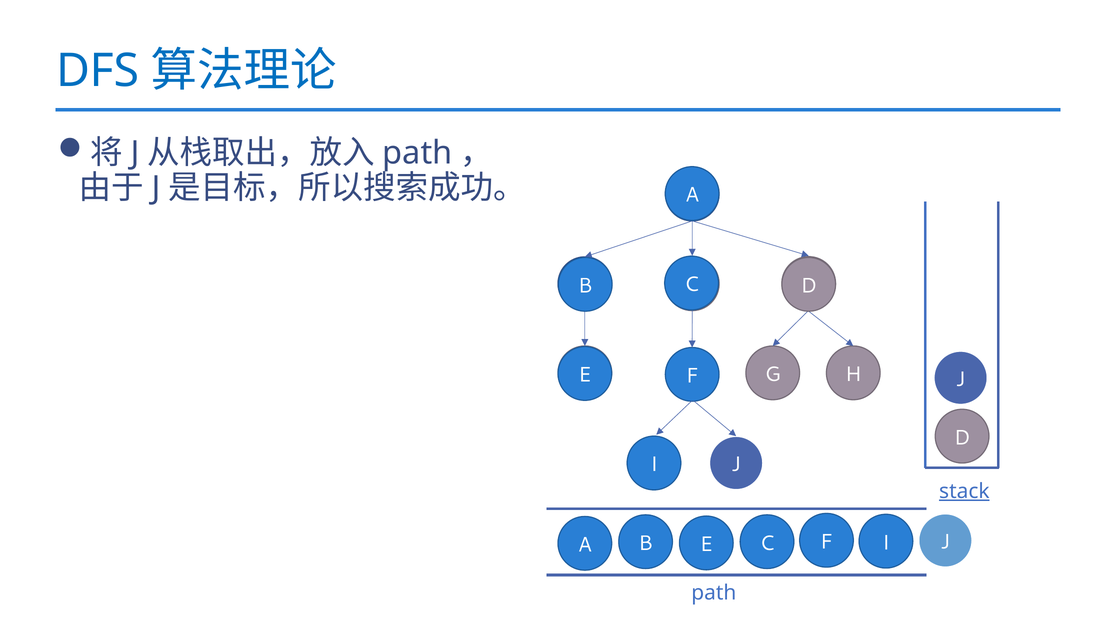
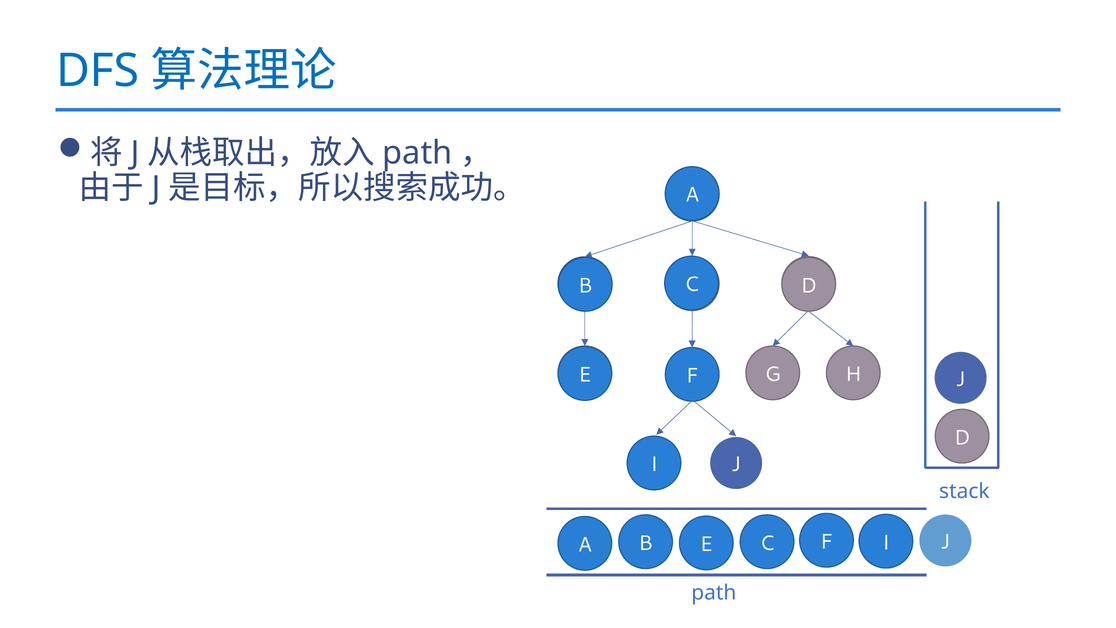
stack underline: present -> none
